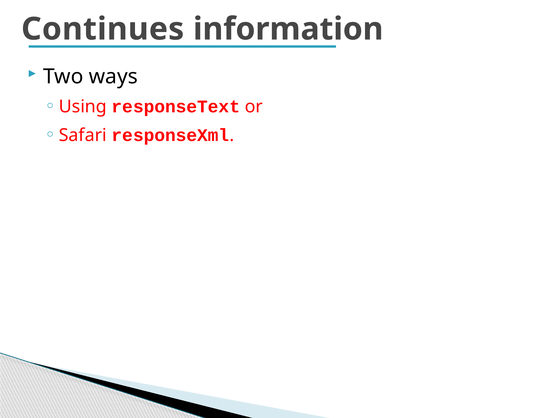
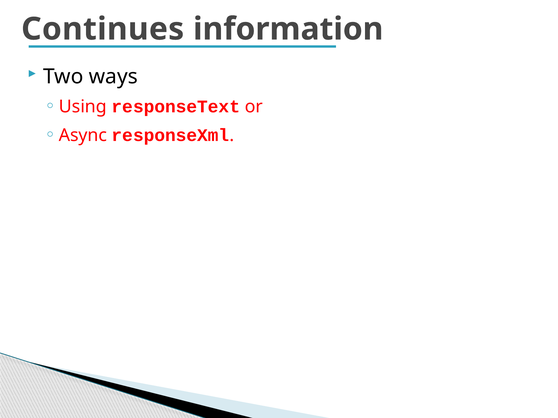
Safari: Safari -> Async
